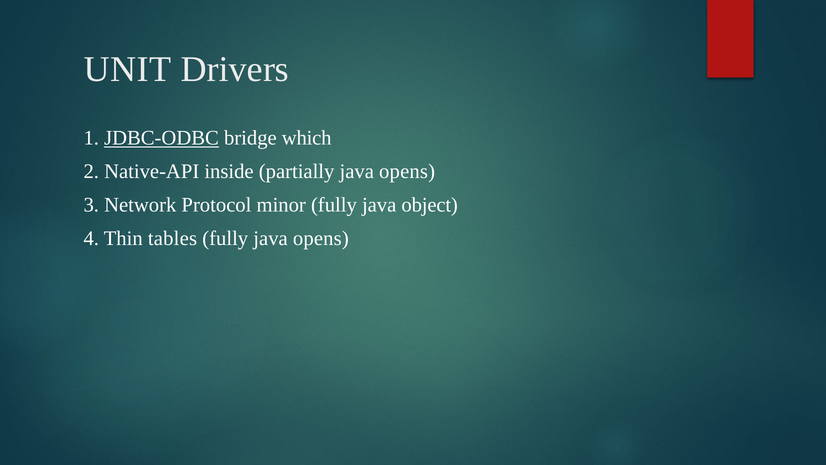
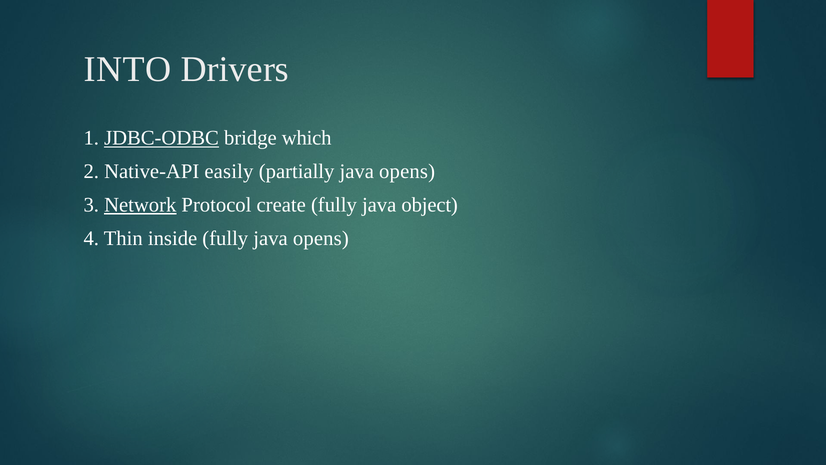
UNIT: UNIT -> INTO
inside: inside -> easily
Network underline: none -> present
minor: minor -> create
tables: tables -> inside
